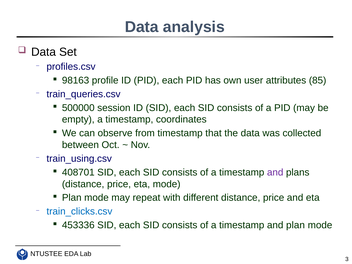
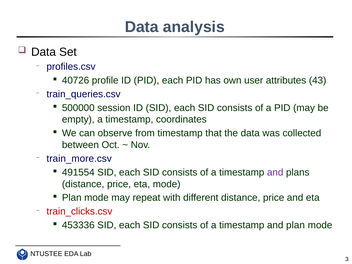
98163: 98163 -> 40726
85: 85 -> 43
train_using.csv: train_using.csv -> train_more.csv
408701: 408701 -> 491554
train_clicks.csv colour: blue -> red
